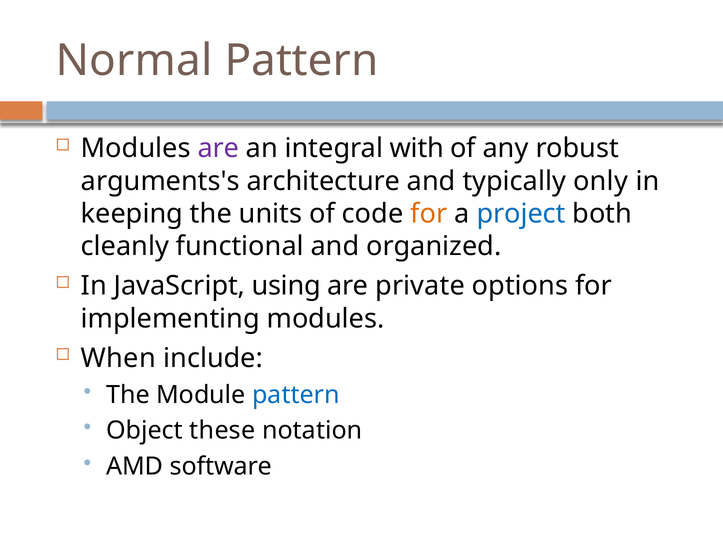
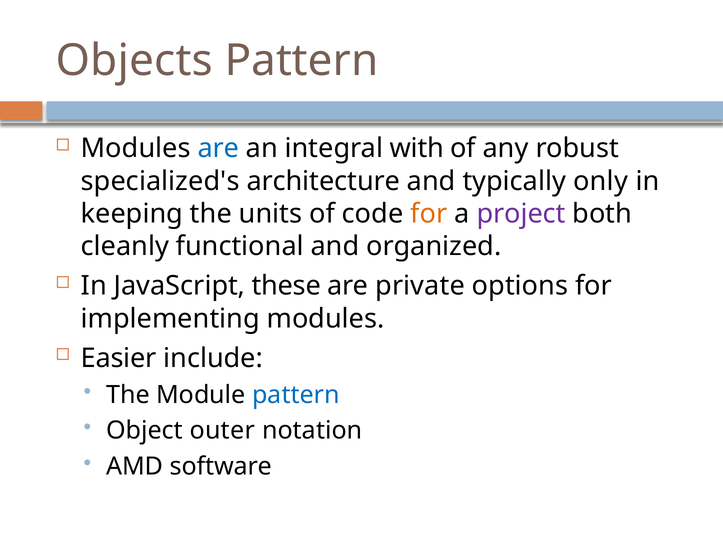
Normal: Normal -> Objects
are at (218, 148) colour: purple -> blue
arguments's: arguments's -> specialized's
project colour: blue -> purple
using: using -> these
When: When -> Easier
these: these -> outer
